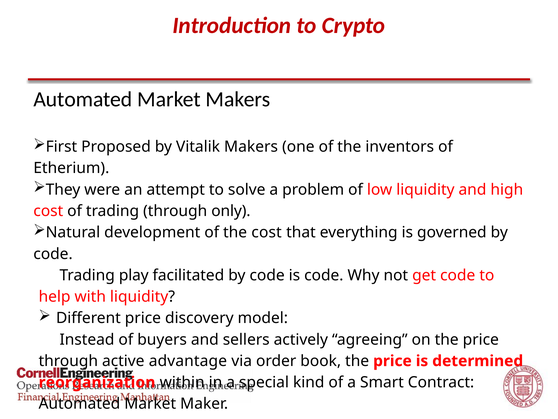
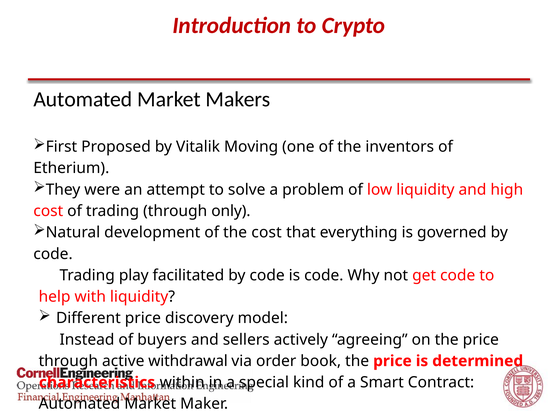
Vitalik Makers: Makers -> Moving
advantage: advantage -> withdrawal
reorganization: reorganization -> characteristics
